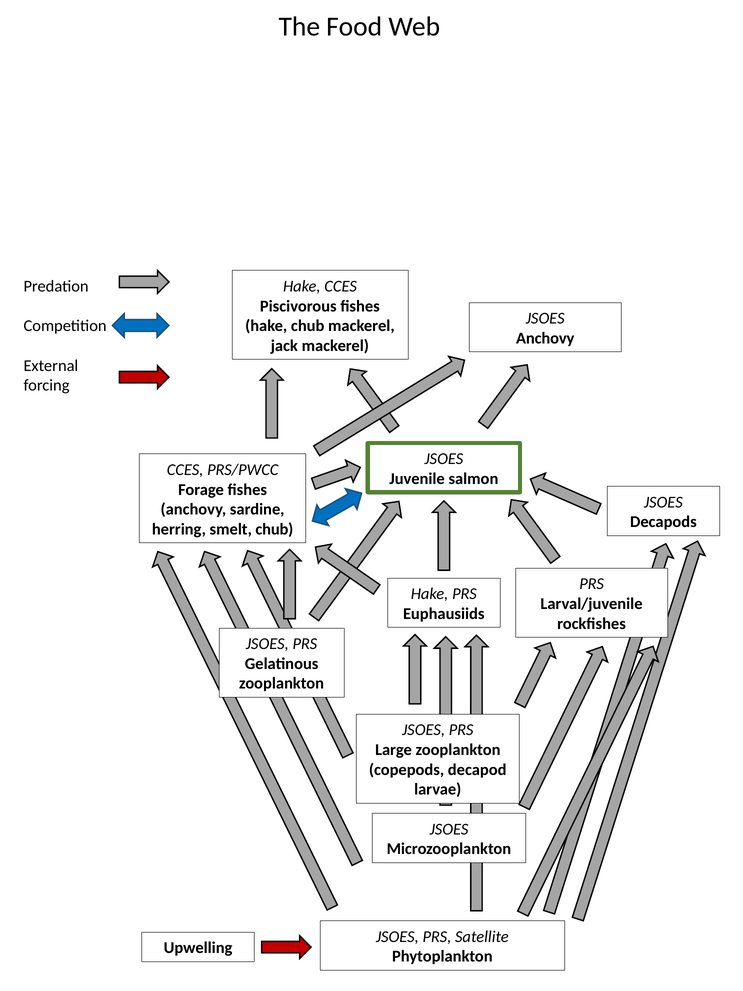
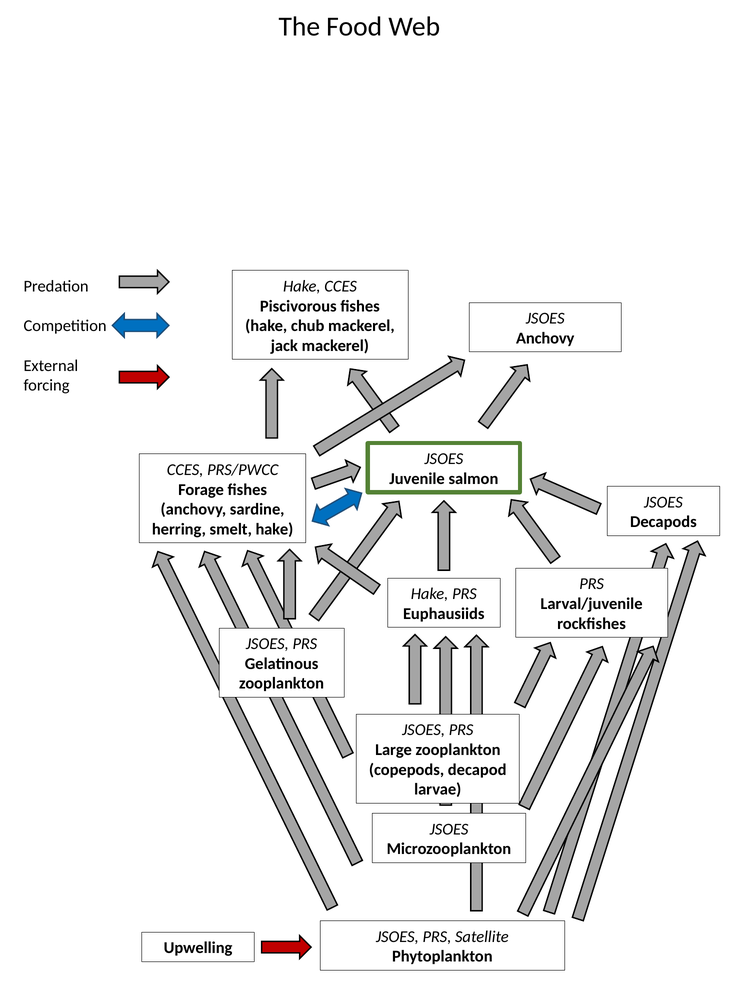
smelt chub: chub -> hake
